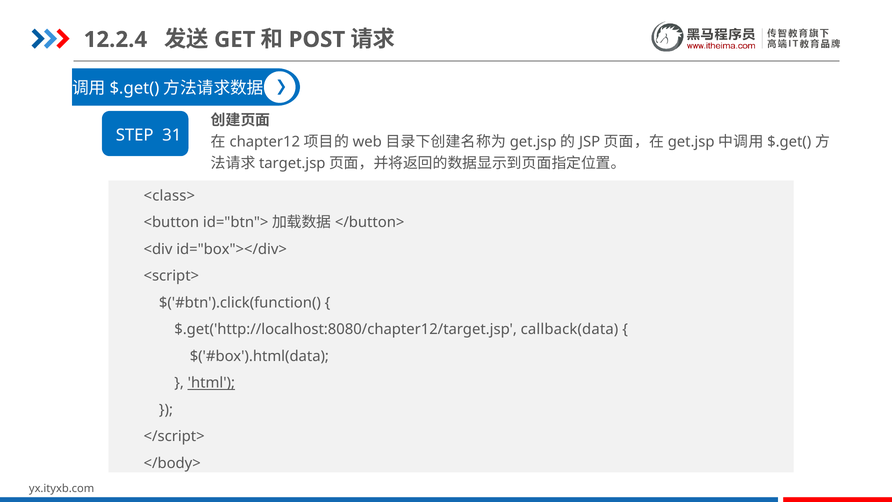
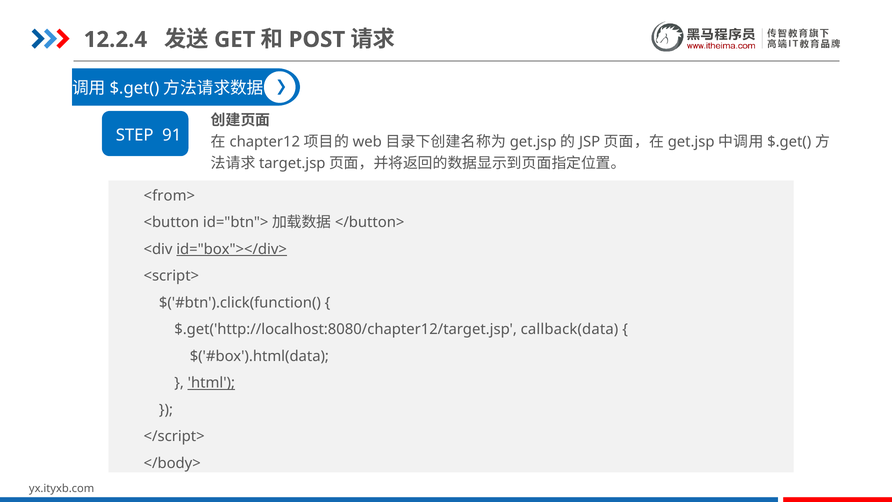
31: 31 -> 91
<class>: <class> -> <from>
id="box"></div> underline: none -> present
